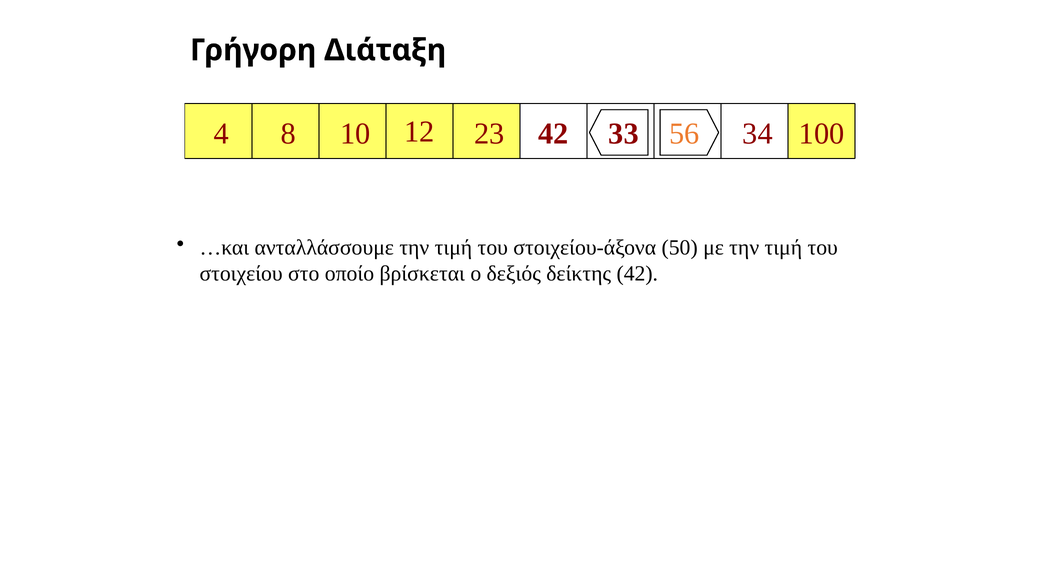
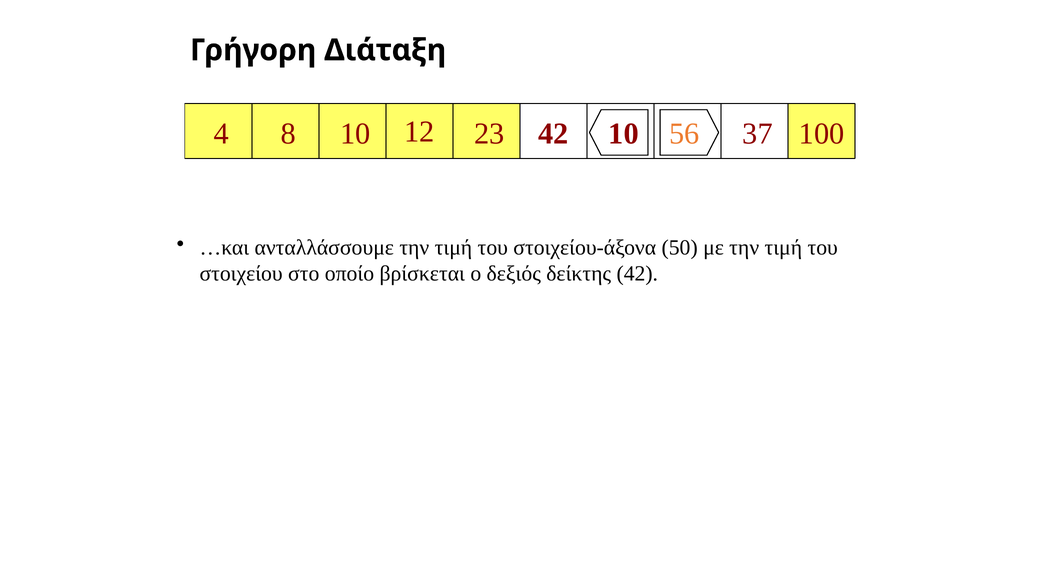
42 33: 33 -> 10
34: 34 -> 37
